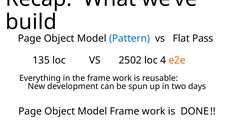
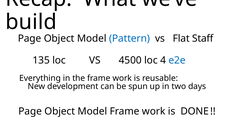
Pass: Pass -> Staff
2502: 2502 -> 4500
e2e colour: orange -> blue
